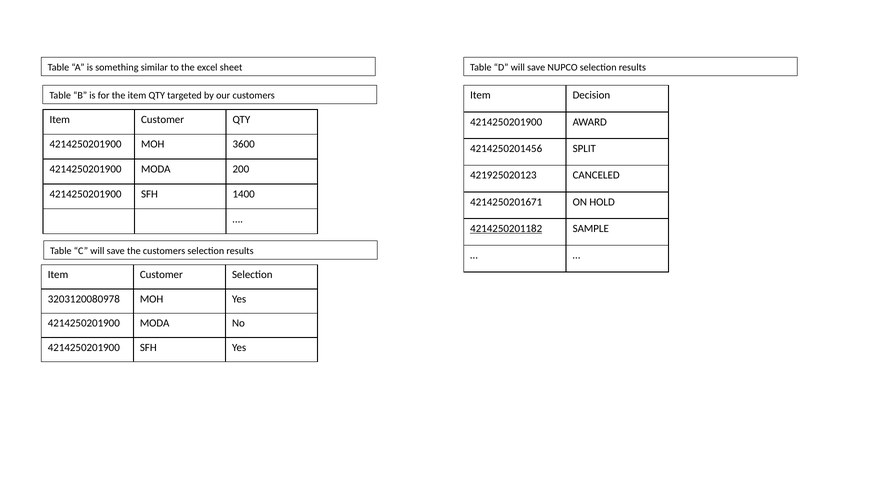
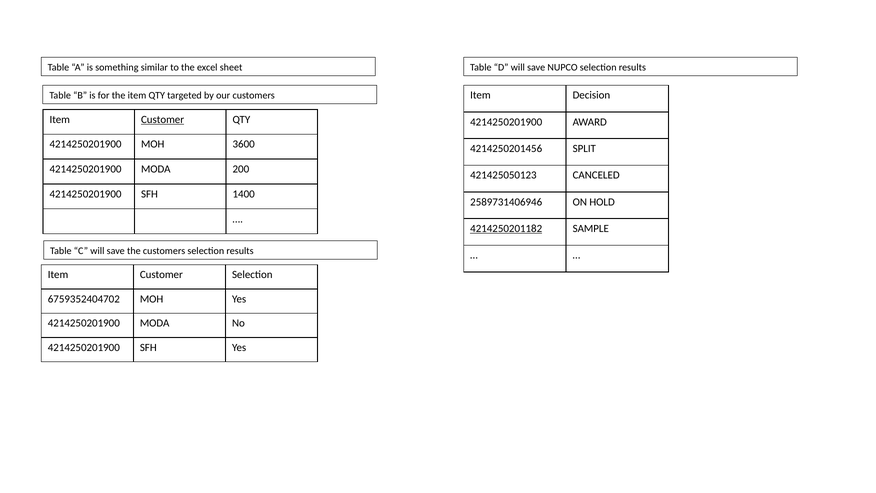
Customer at (163, 119) underline: none -> present
421925020123: 421925020123 -> 421425050123
4214250201671: 4214250201671 -> 2589731406946
3203120080978: 3203120080978 -> 6759352404702
